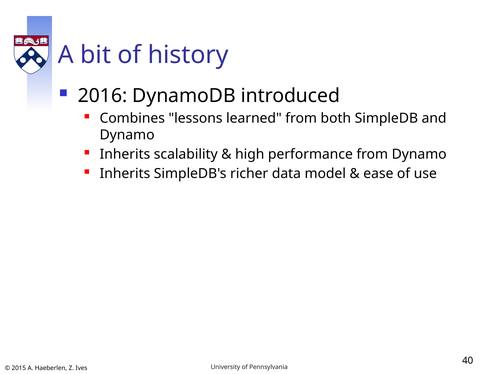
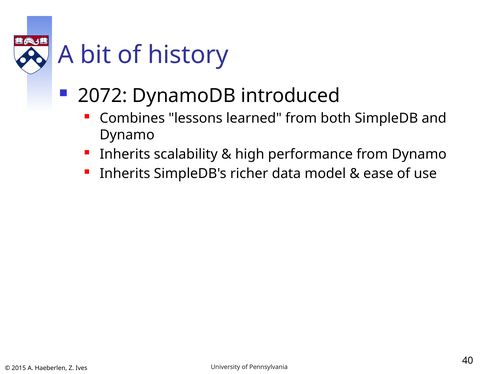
2016: 2016 -> 2072
